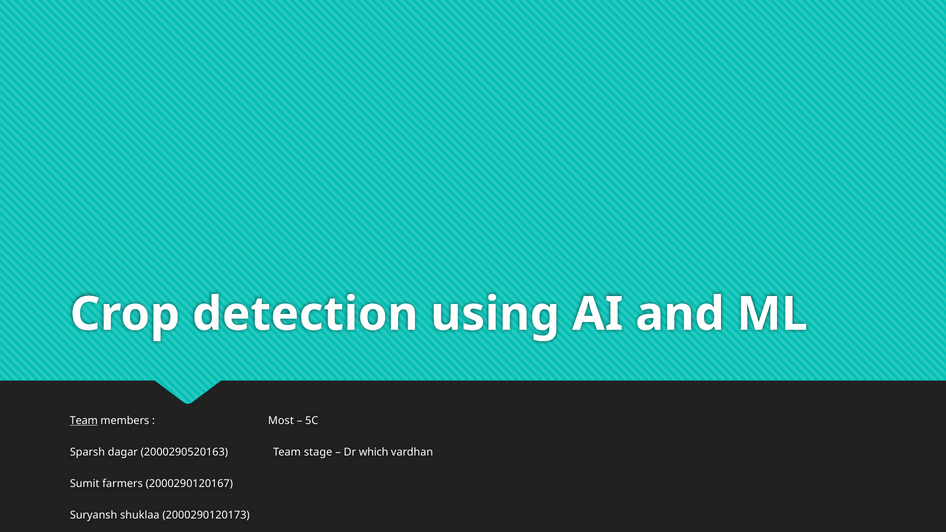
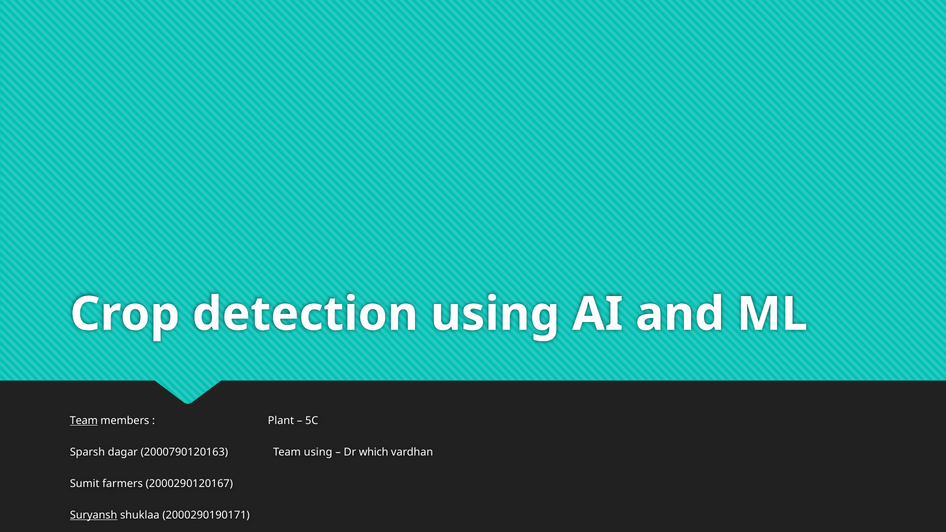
Most: Most -> Plant
2000290520163: 2000290520163 -> 2000790120163
Team stage: stage -> using
Suryansh underline: none -> present
2000290120173: 2000290120173 -> 2000290190171
